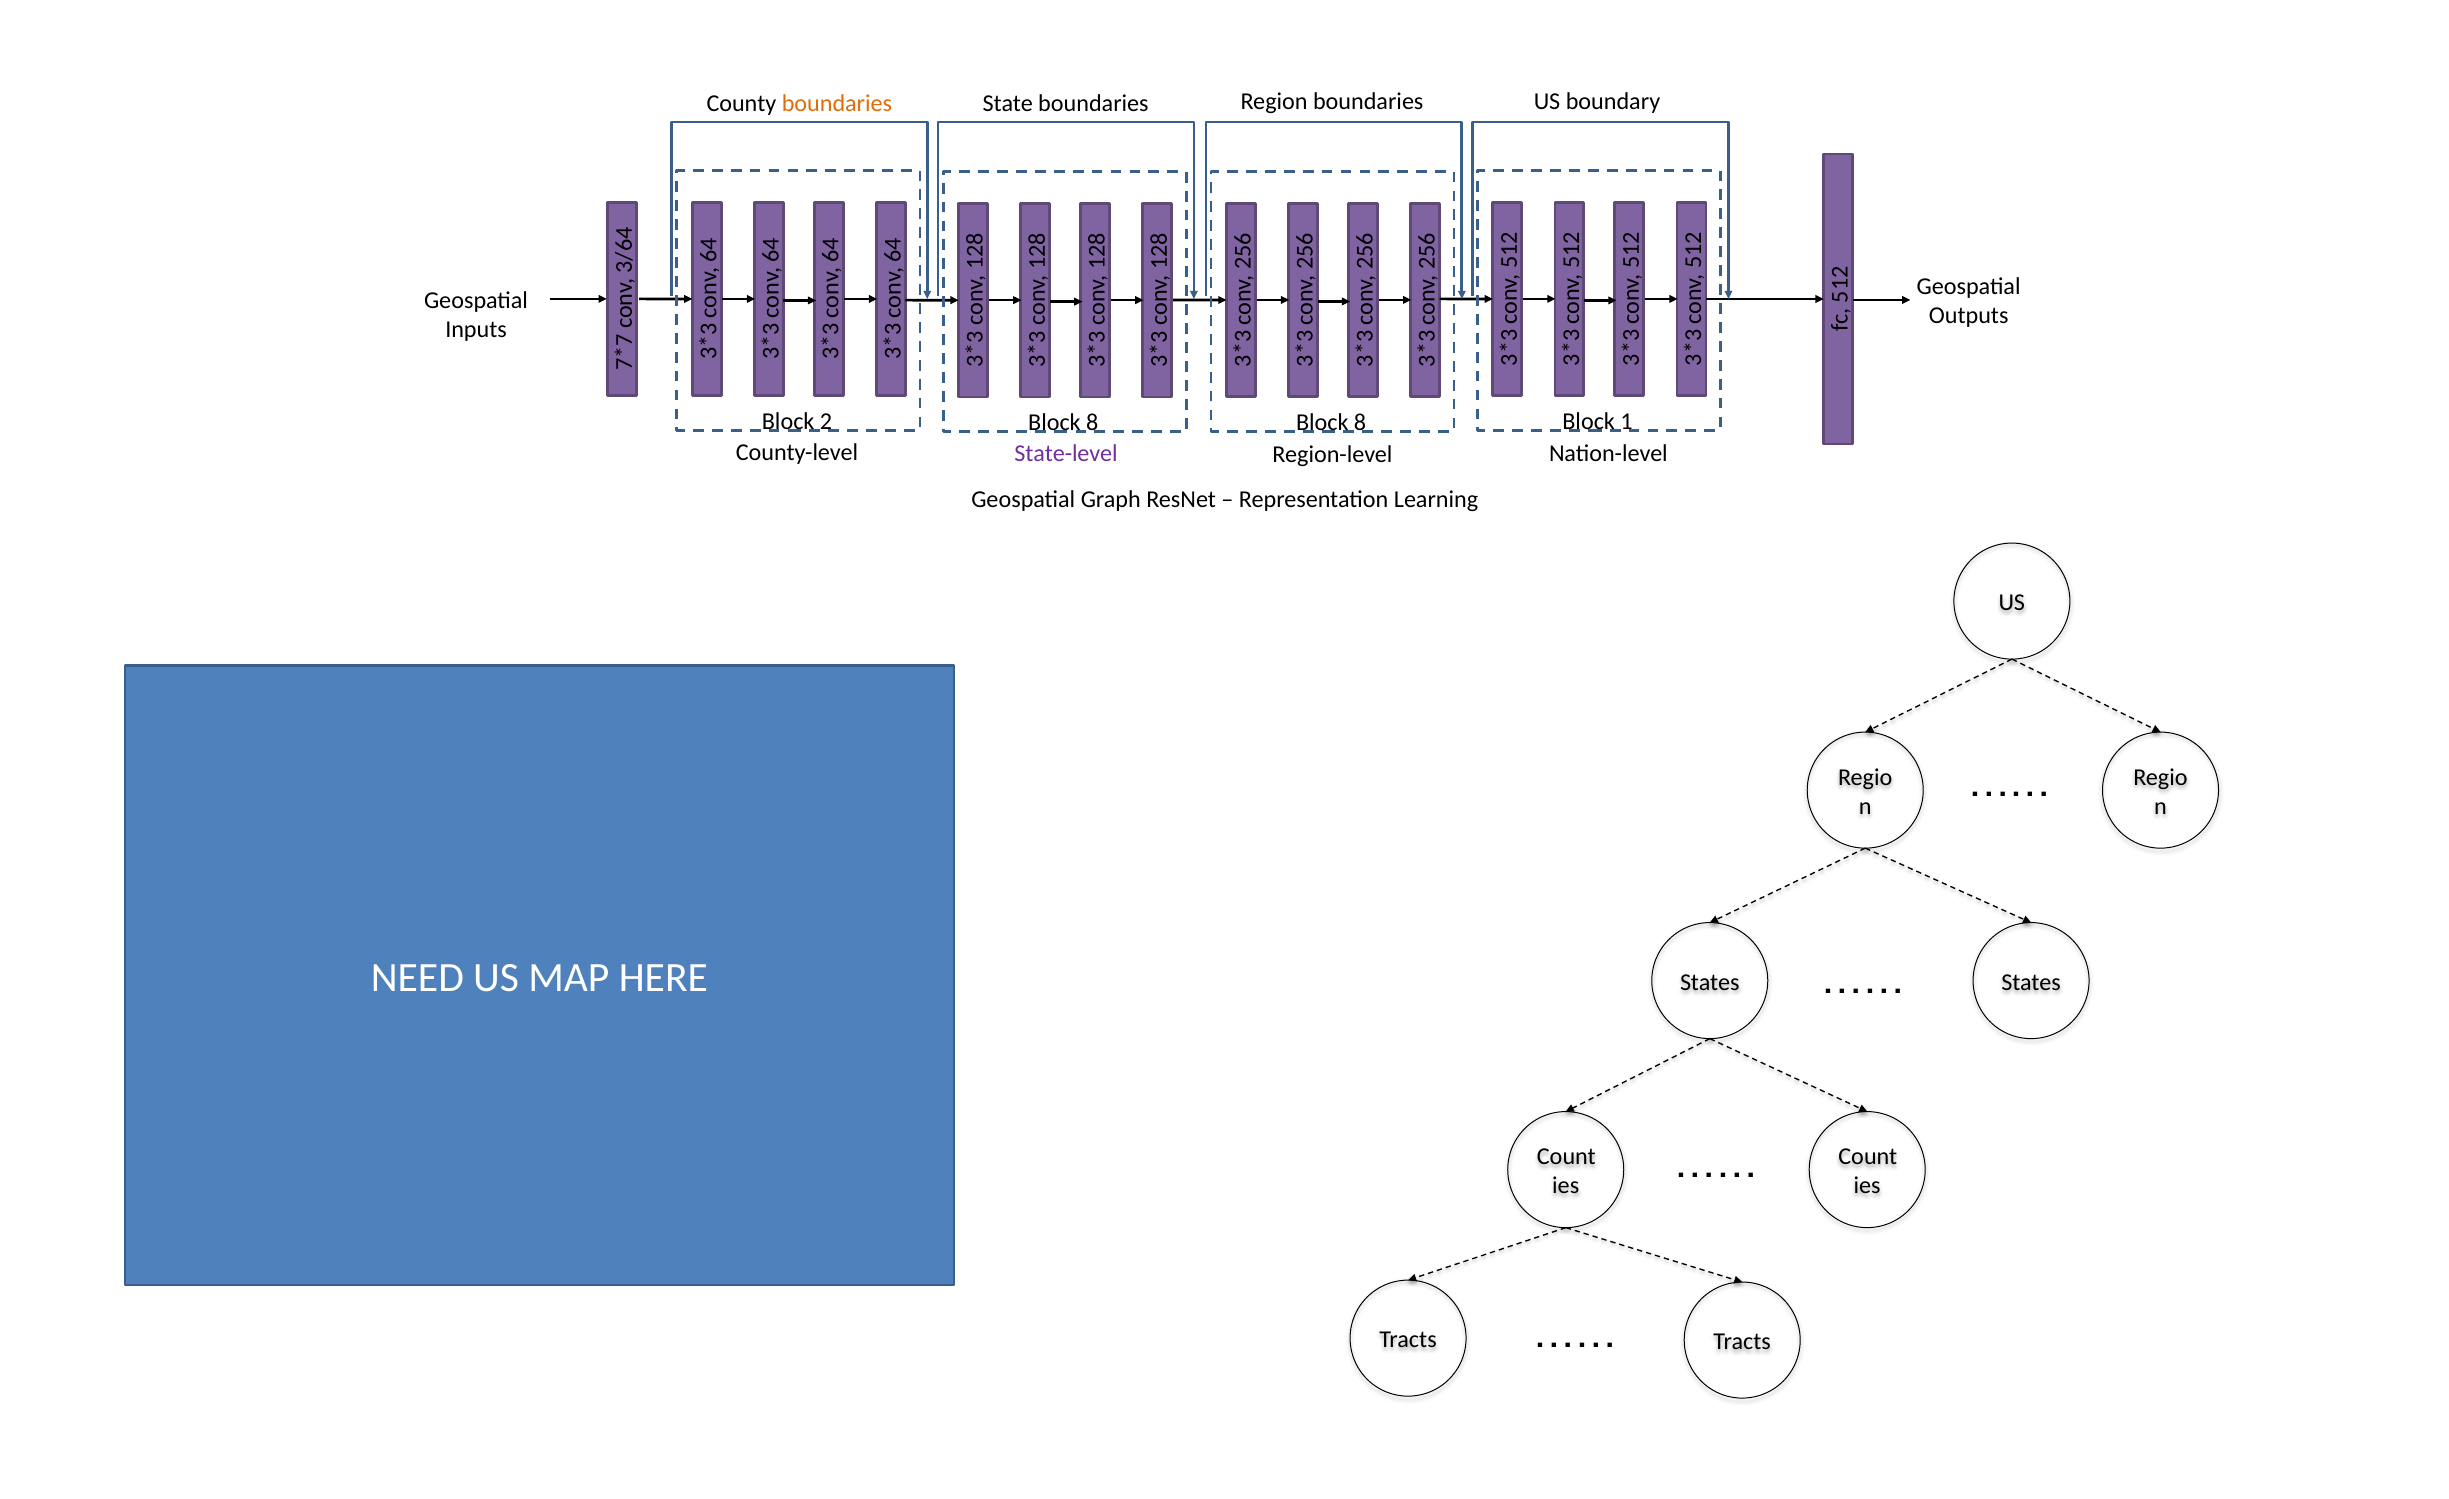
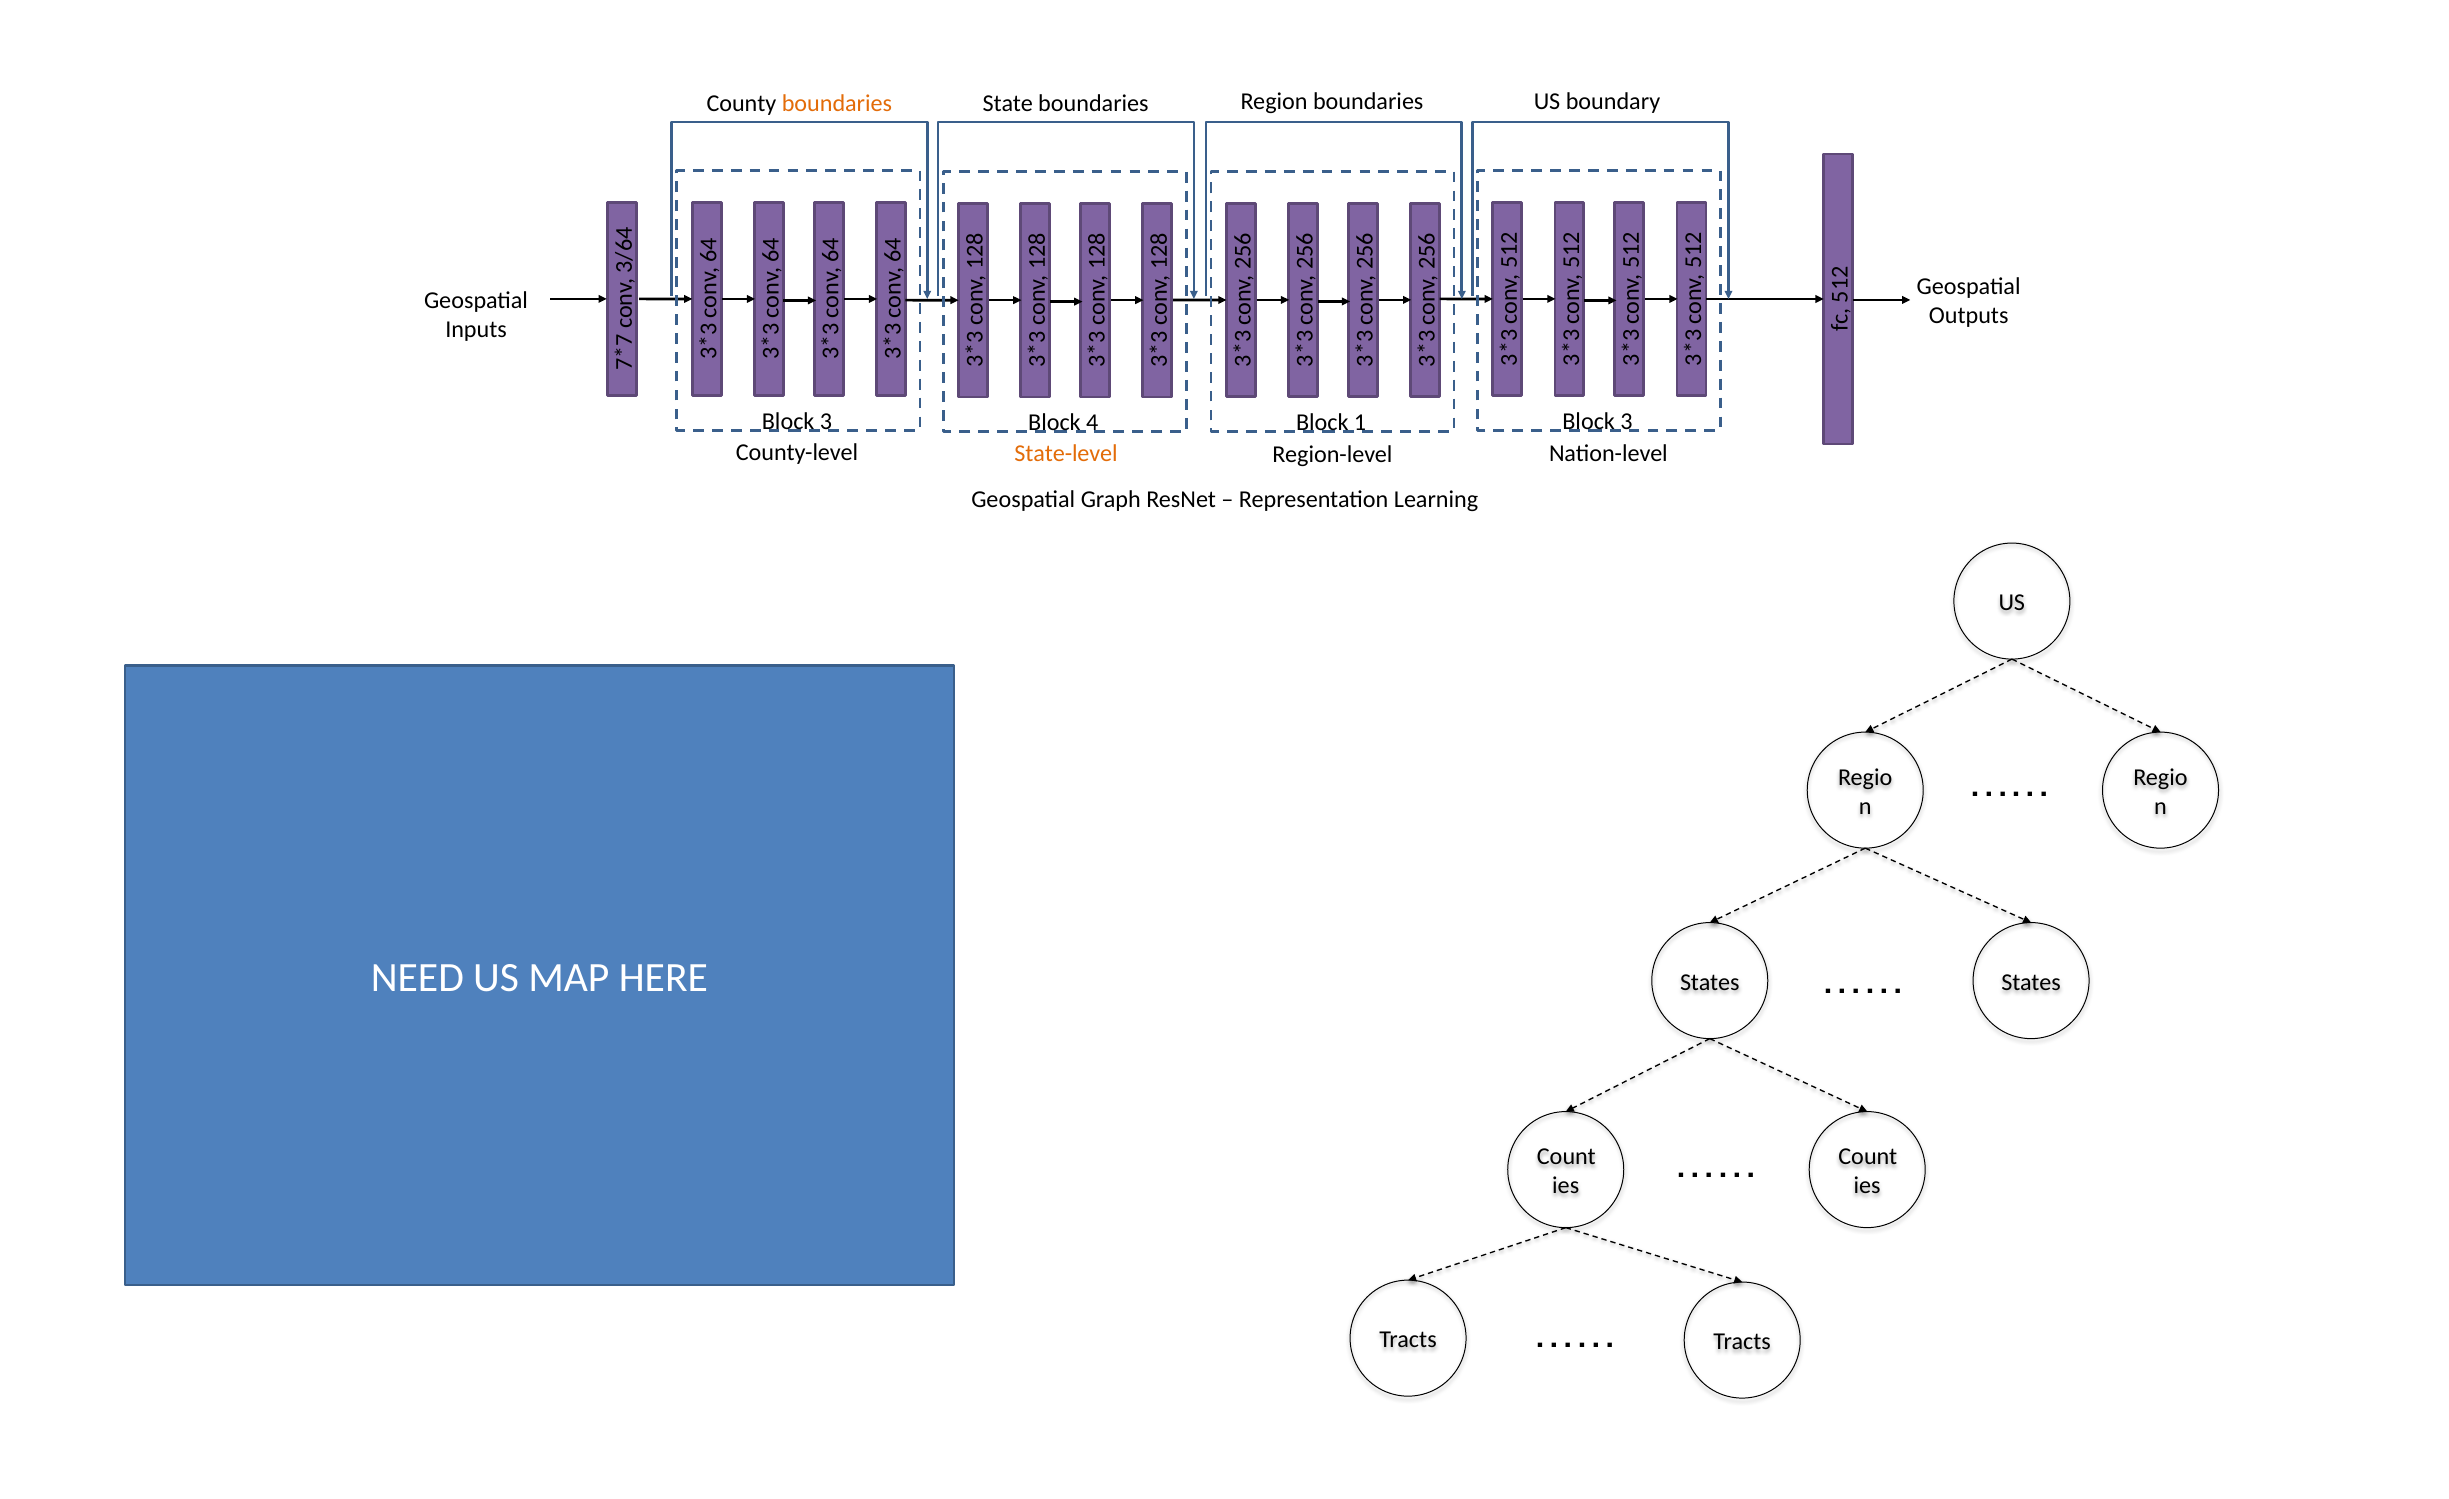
2 at (826, 421): 2 -> 3
1 at (1626, 421): 1 -> 3
8 at (1360, 422): 8 -> 1
8 at (1092, 423): 8 -> 4
State-level colour: purple -> orange
